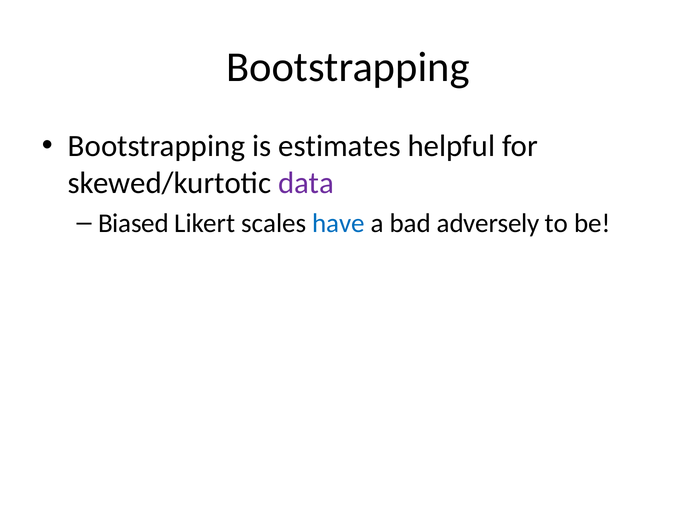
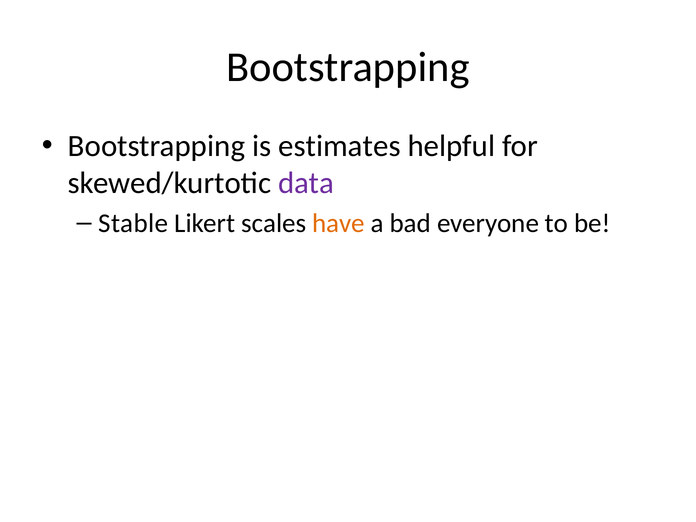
Biased: Biased -> Stable
have colour: blue -> orange
adversely: adversely -> everyone
